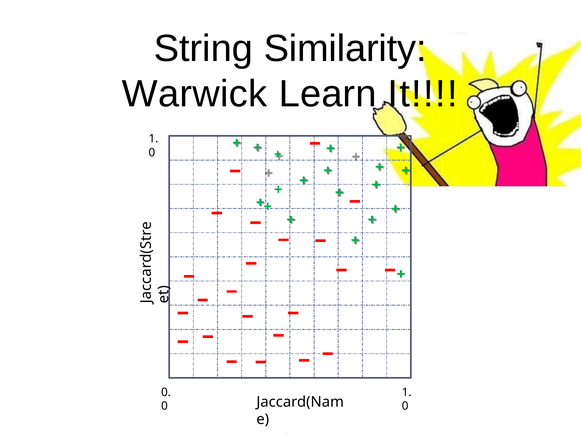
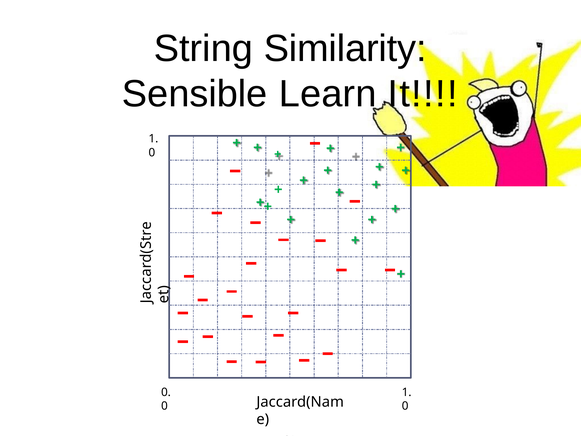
Warwick: Warwick -> Sensible
